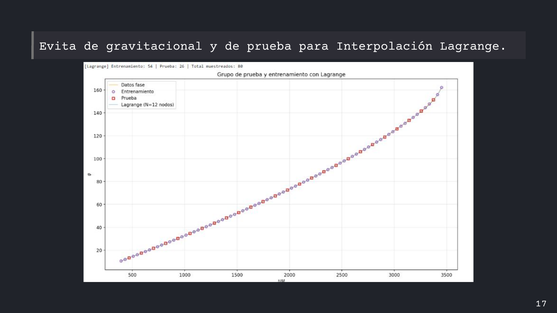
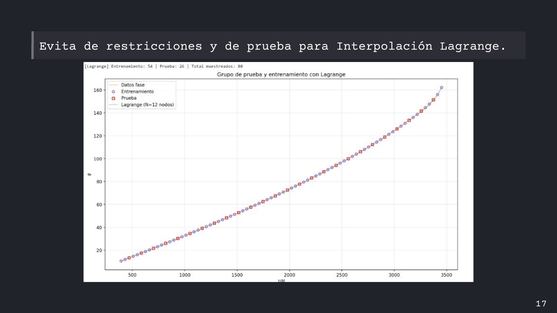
gravitacional: gravitacional -> restricciones
